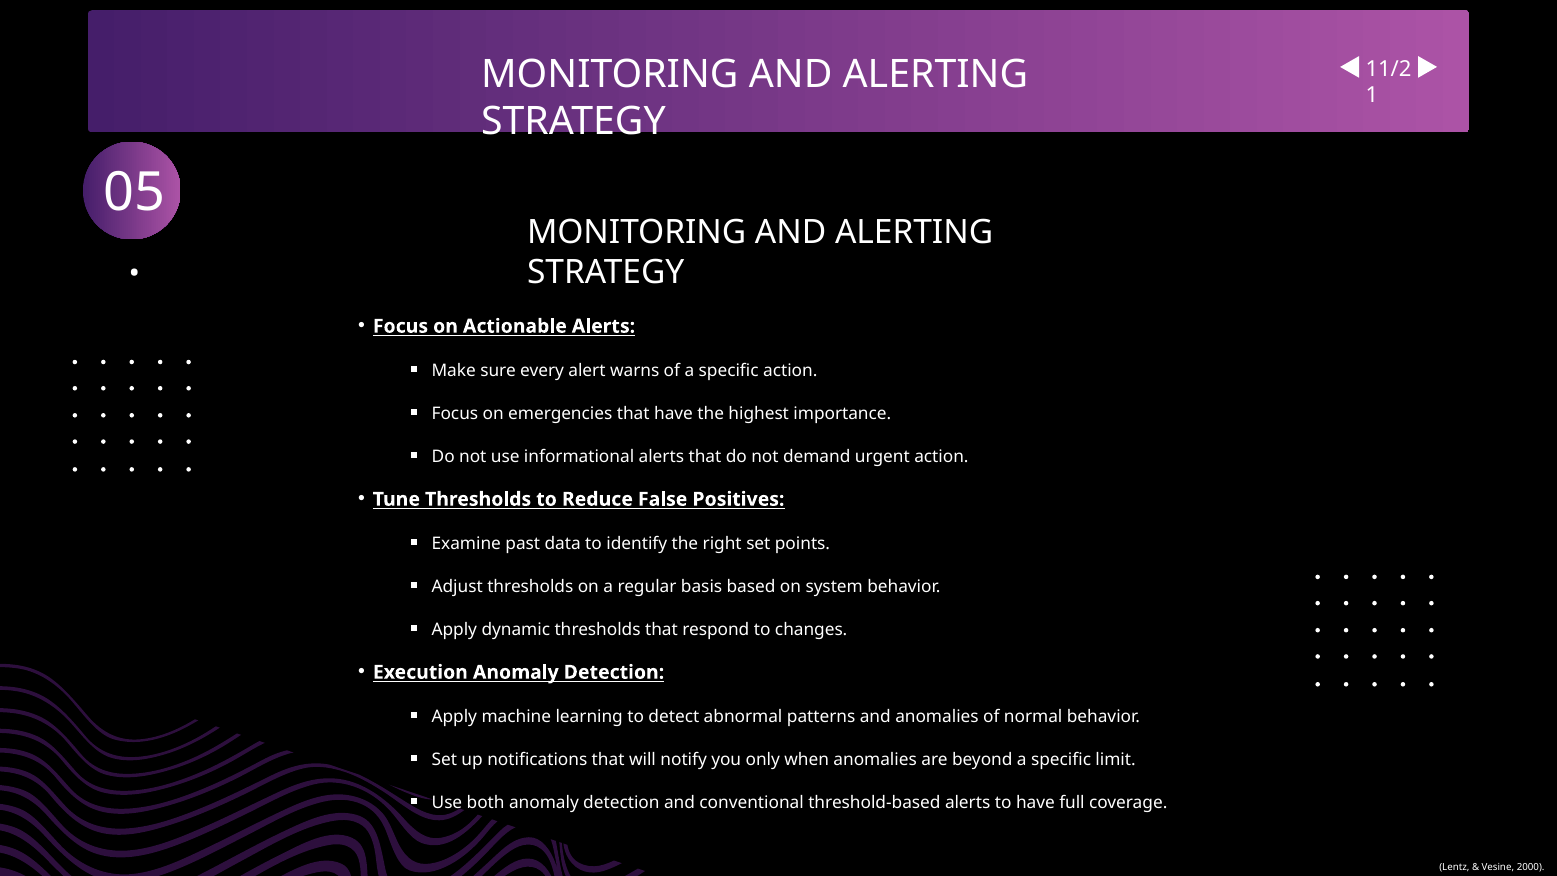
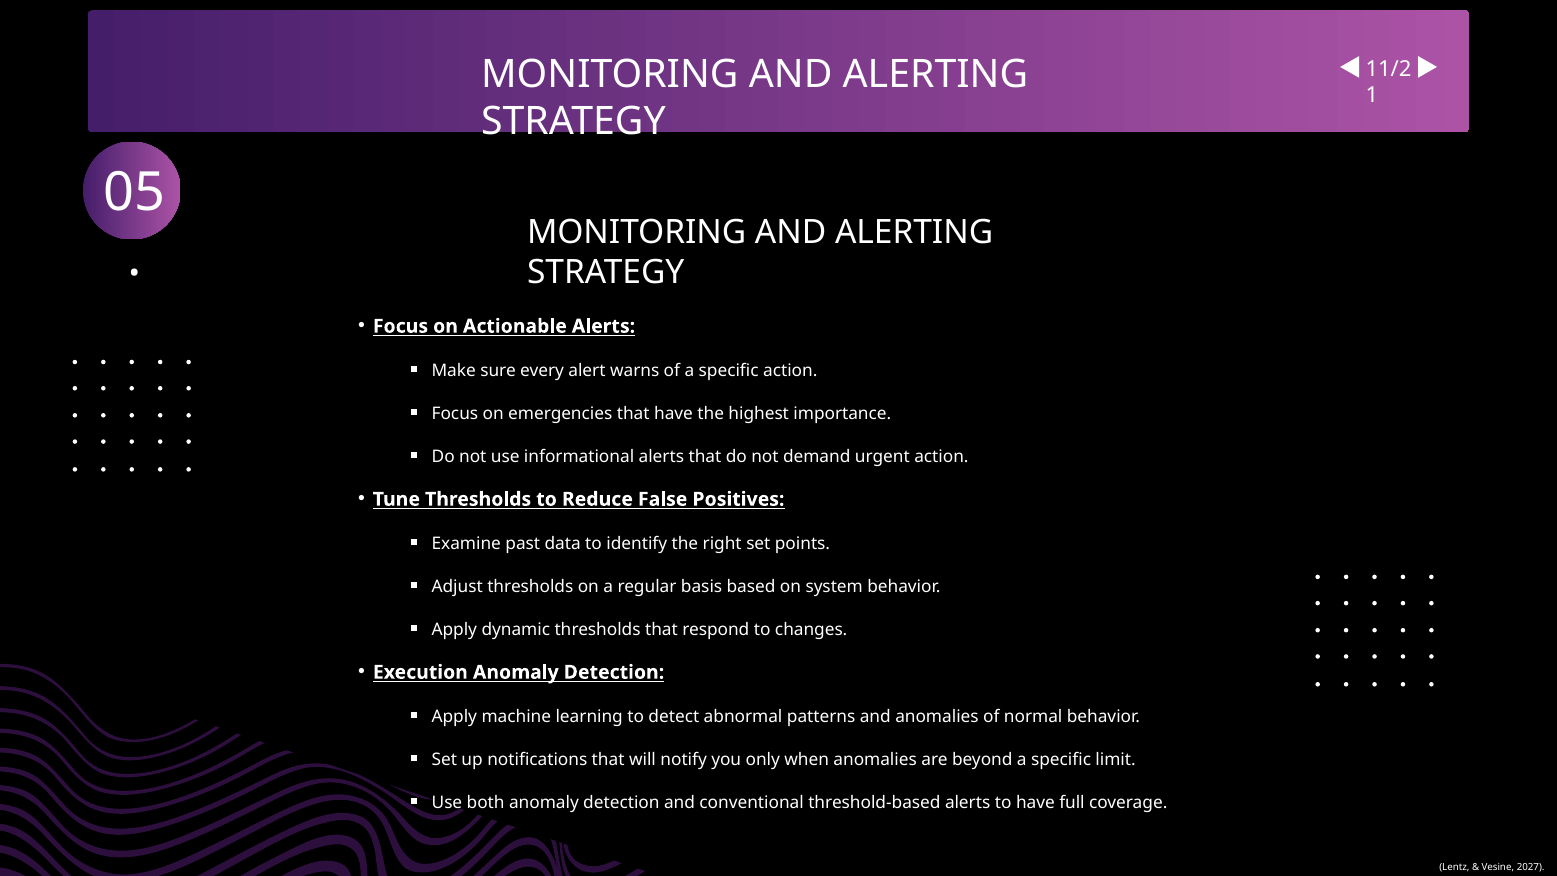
2000: 2000 -> 2027
